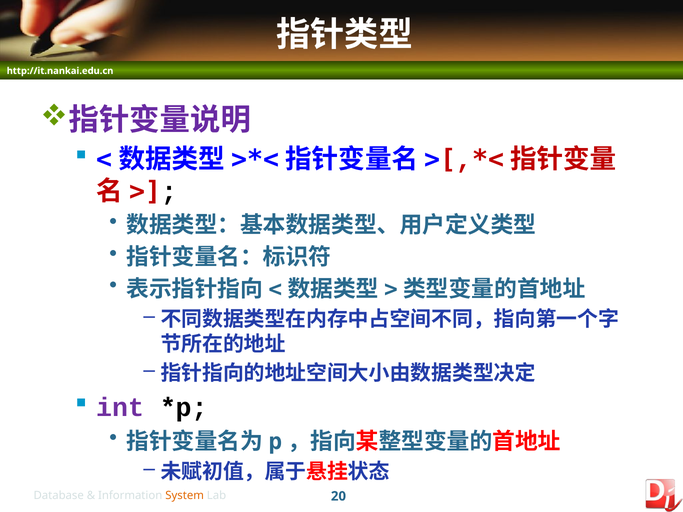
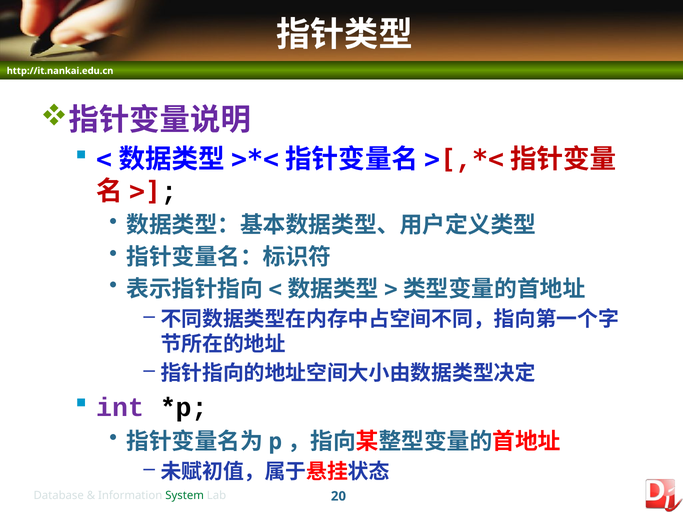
System colour: orange -> green
